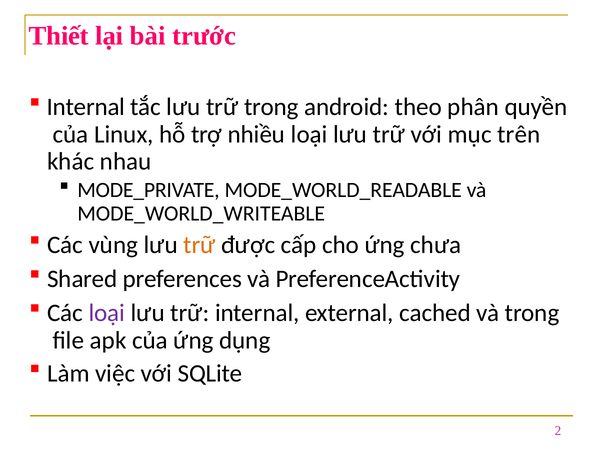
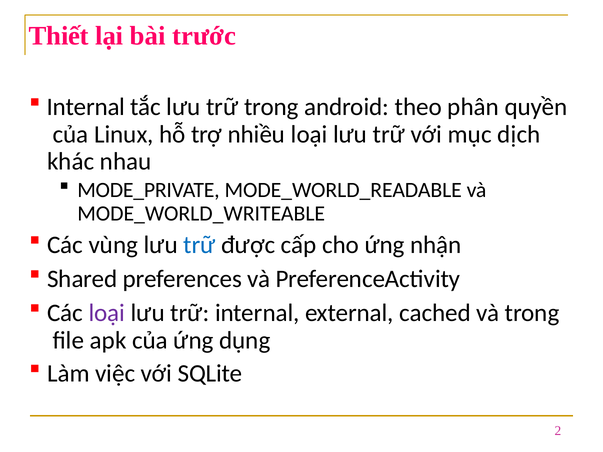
trên: trên -> dịch
trữ at (199, 245) colour: orange -> blue
chưa: chưa -> nhận
